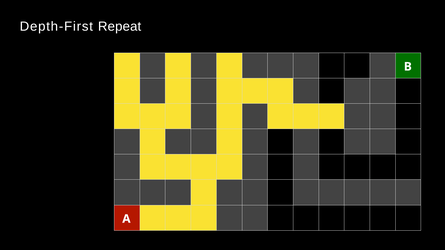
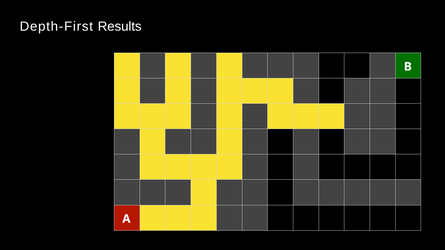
Repeat: Repeat -> Results
